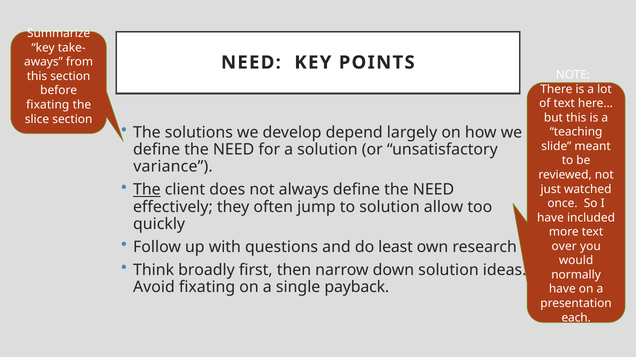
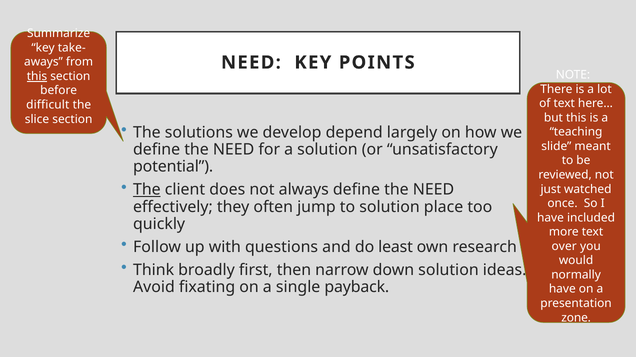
this at (37, 76) underline: none -> present
fixating at (48, 105): fixating -> difficult
variance: variance -> potential
allow: allow -> place
each: each -> zone
